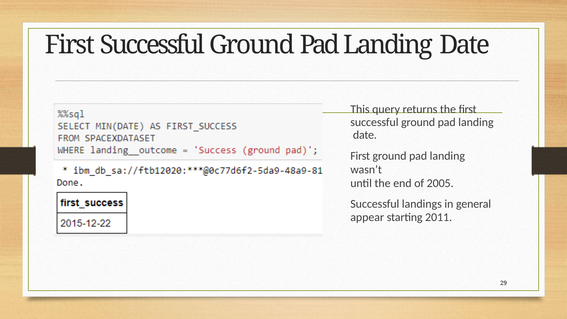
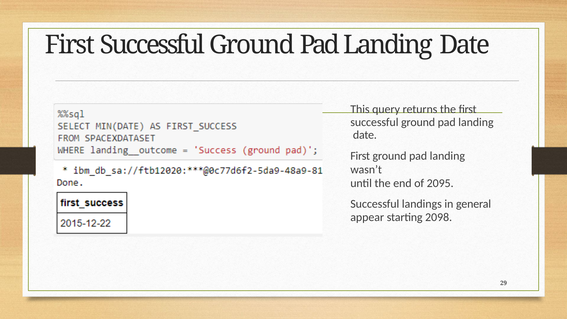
2005: 2005 -> 2095
2011: 2011 -> 2098
